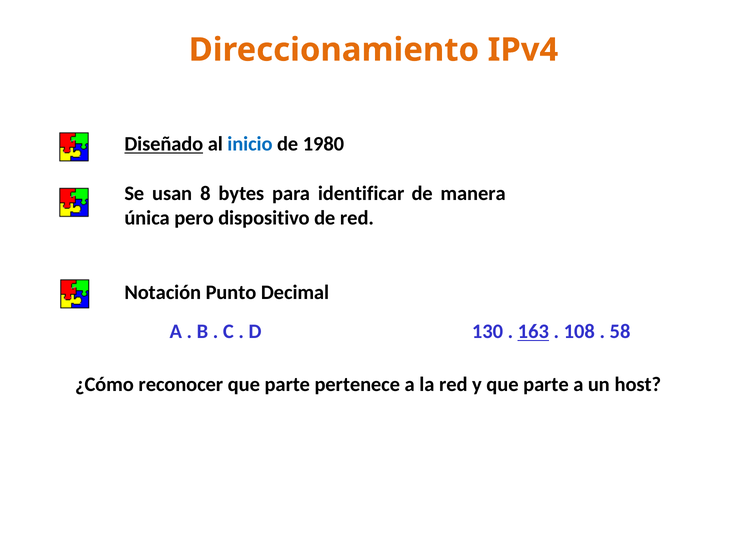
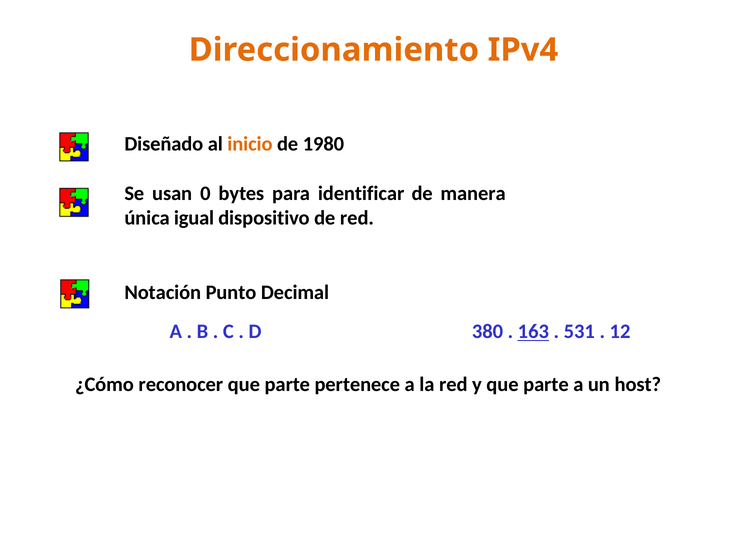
Diseñado underline: present -> none
inicio colour: blue -> orange
8: 8 -> 0
pero: pero -> igual
130: 130 -> 380
108: 108 -> 531
58: 58 -> 12
